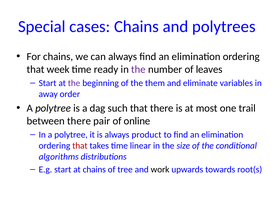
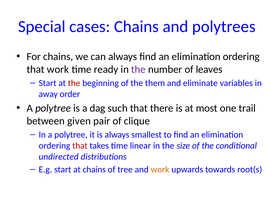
that week: week -> work
the at (74, 83) colour: purple -> red
between there: there -> given
online: online -> clique
product: product -> smallest
algorithms: algorithms -> undirected
work at (160, 169) colour: black -> orange
